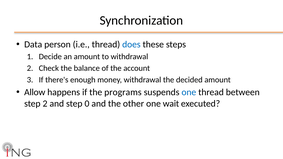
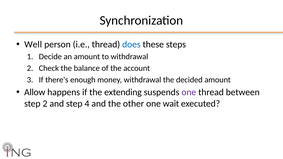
Data: Data -> Well
programs: programs -> extending
one at (189, 92) colour: blue -> purple
0: 0 -> 4
